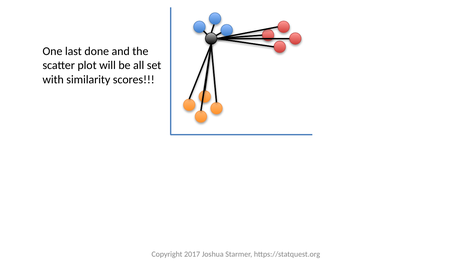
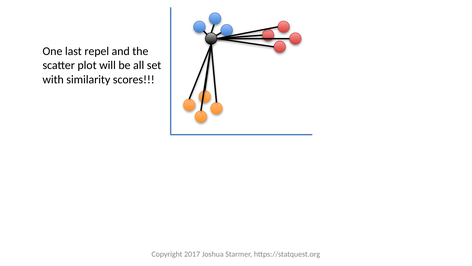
done: done -> repel
